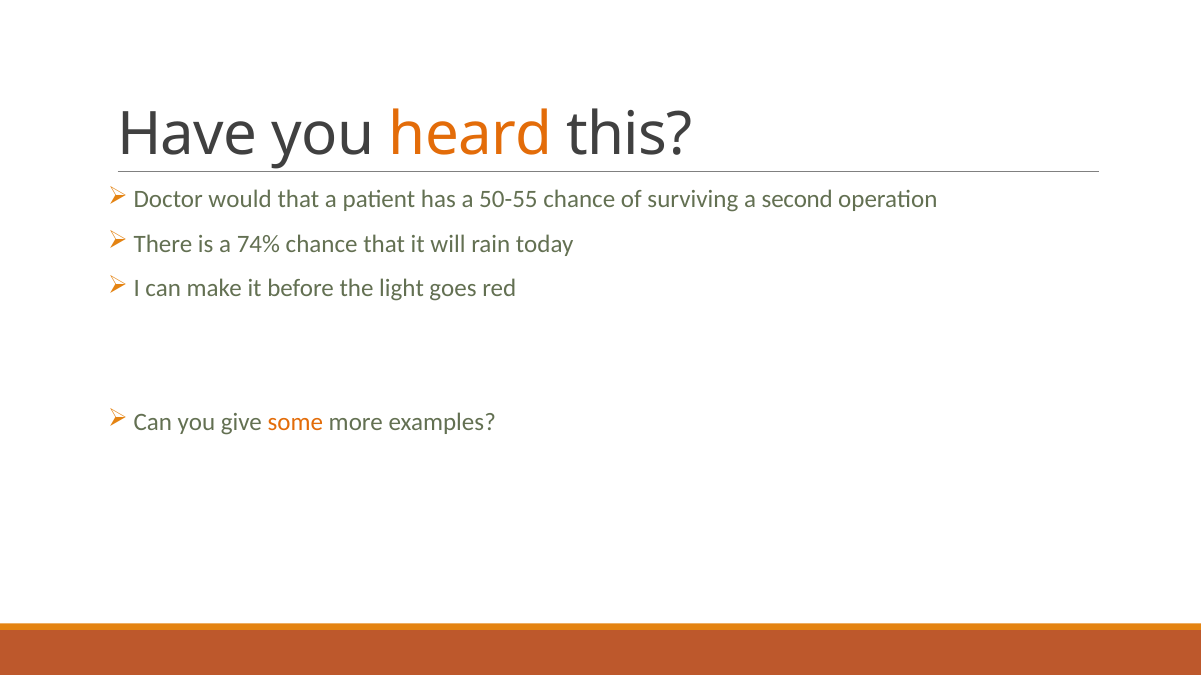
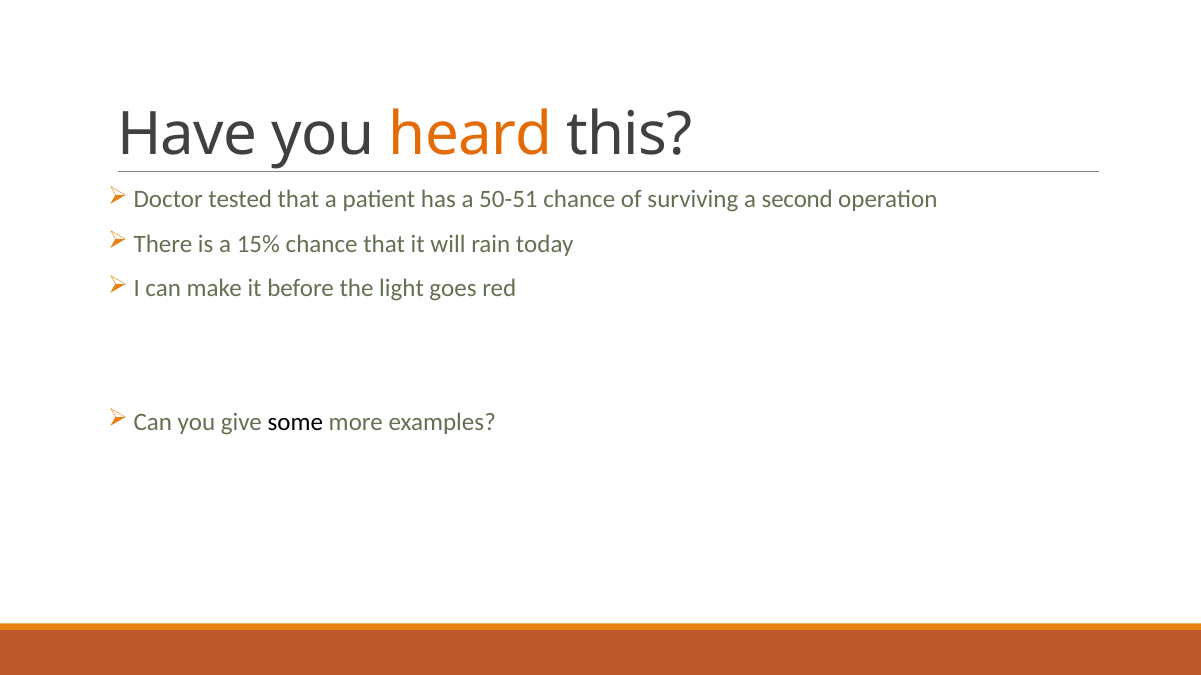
would: would -> tested
50-55: 50-55 -> 50-51
74%: 74% -> 15%
some colour: orange -> black
